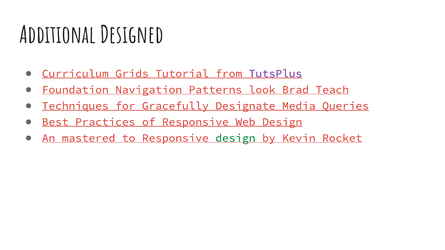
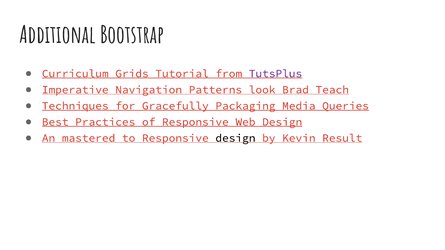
Designed: Designed -> Bootstrap
Foundation: Foundation -> Imperative
Designate: Designate -> Packaging
design at (235, 138) colour: green -> black
Rocket: Rocket -> Result
